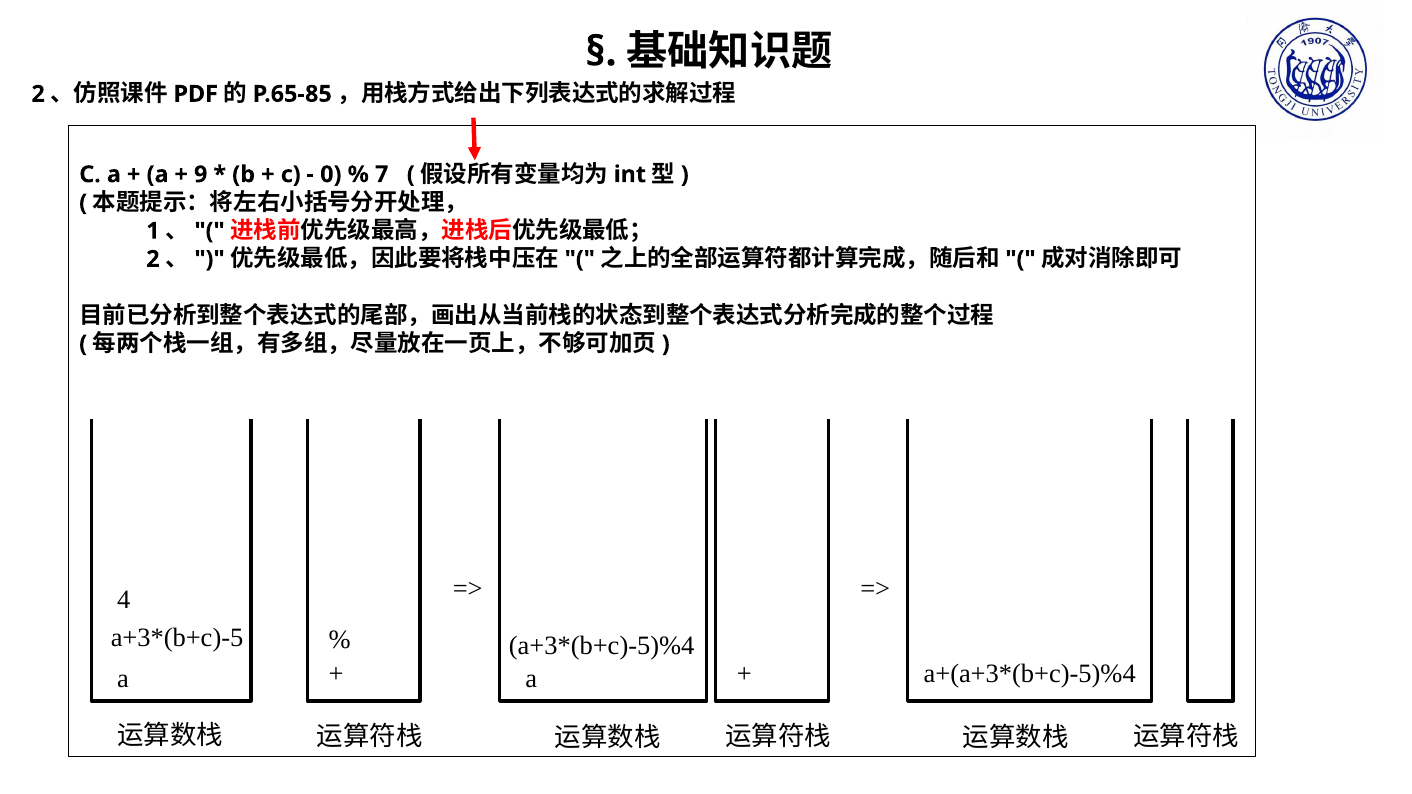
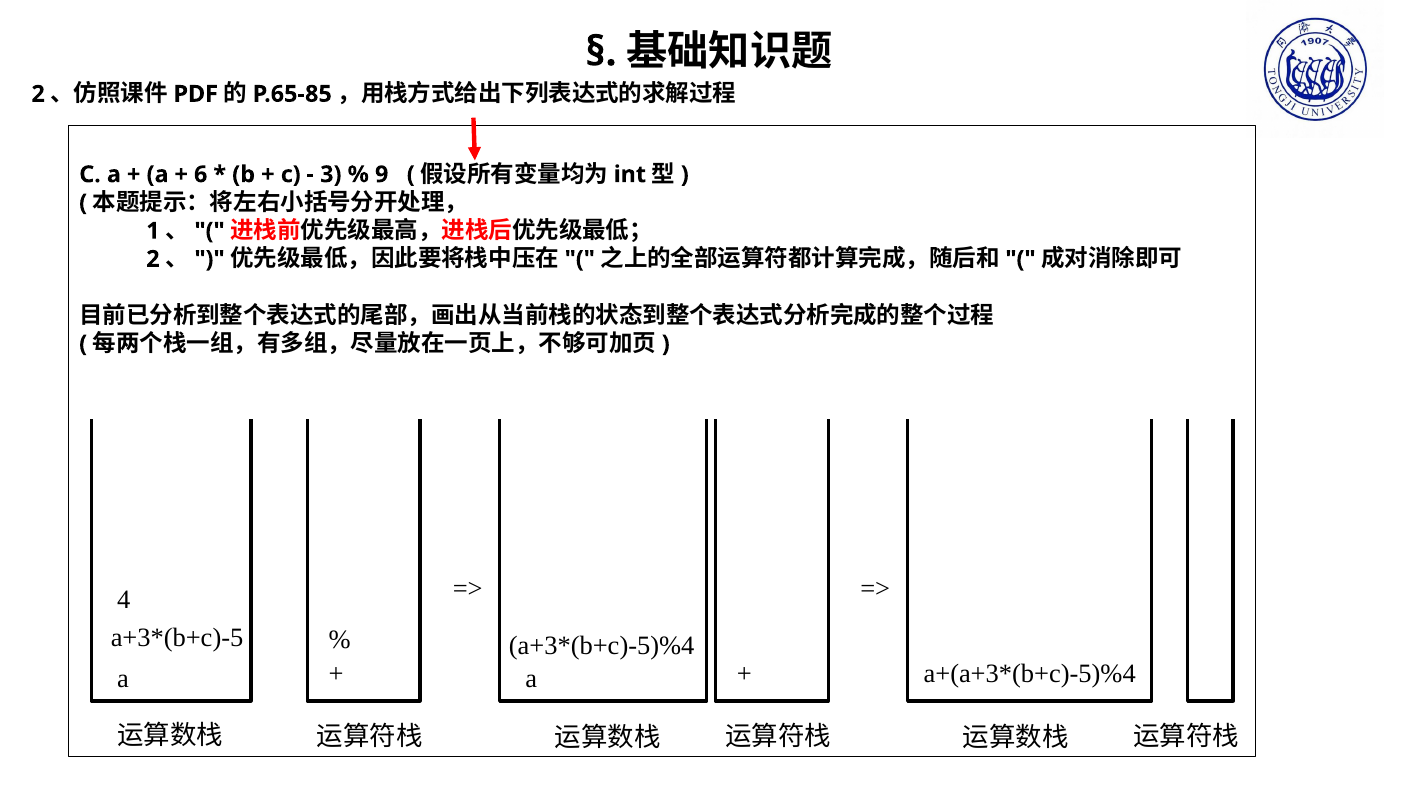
9: 9 -> 6
0: 0 -> 3
7: 7 -> 9
